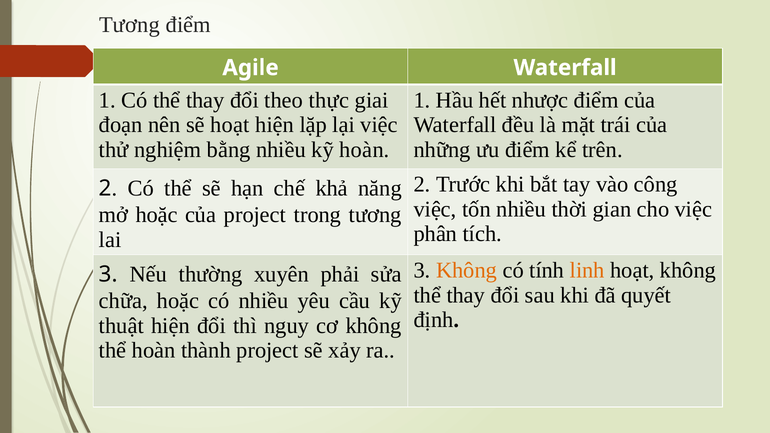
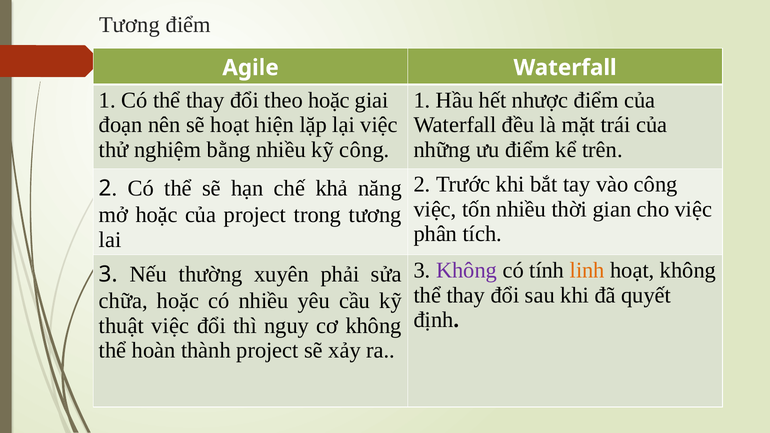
theo thực: thực -> hoặc
kỹ hoàn: hoàn -> công
Không at (467, 270) colour: orange -> purple
thuật hiện: hiện -> việc
